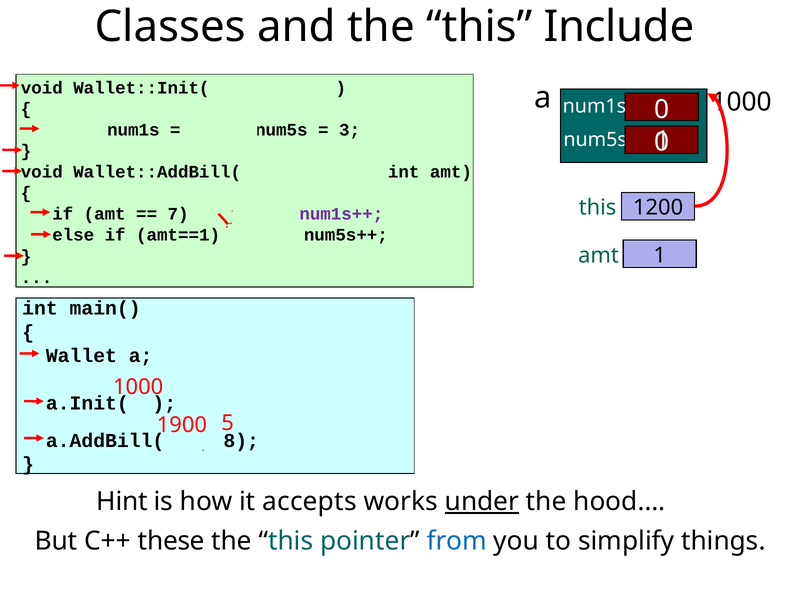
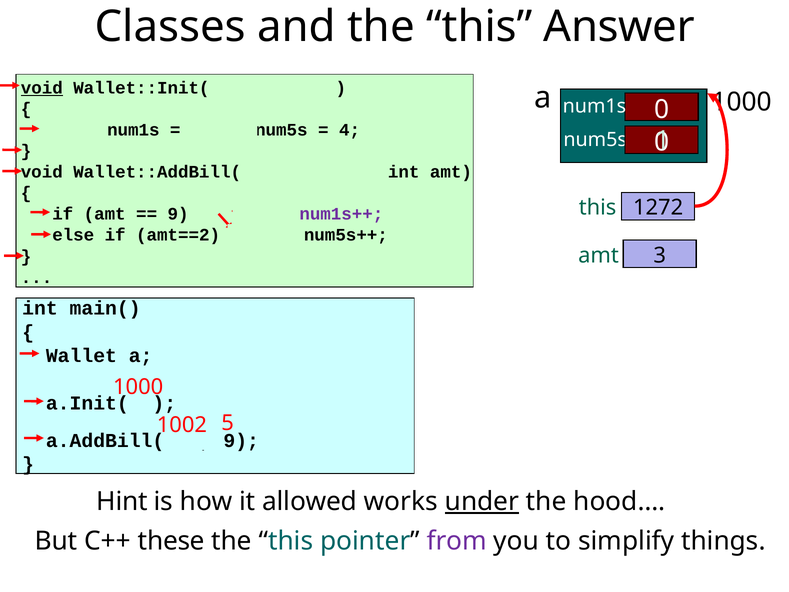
Include: Include -> Answer
void at (42, 88) underline: none -> present
3: 3 -> 4
1200: 1200 -> 1272
7 at (178, 214): 7 -> 9
amt==1: amt==1 -> amt==2
1: 1 -> 3
1900: 1900 -> 1002
8 at (241, 440): 8 -> 9
accepts: accepts -> allowed
from colour: blue -> purple
